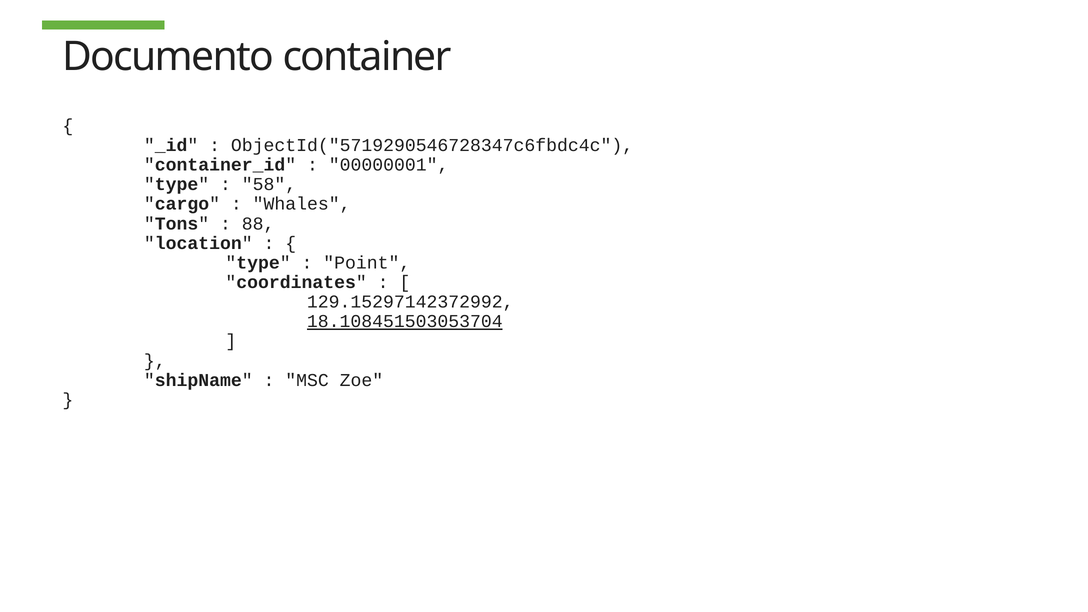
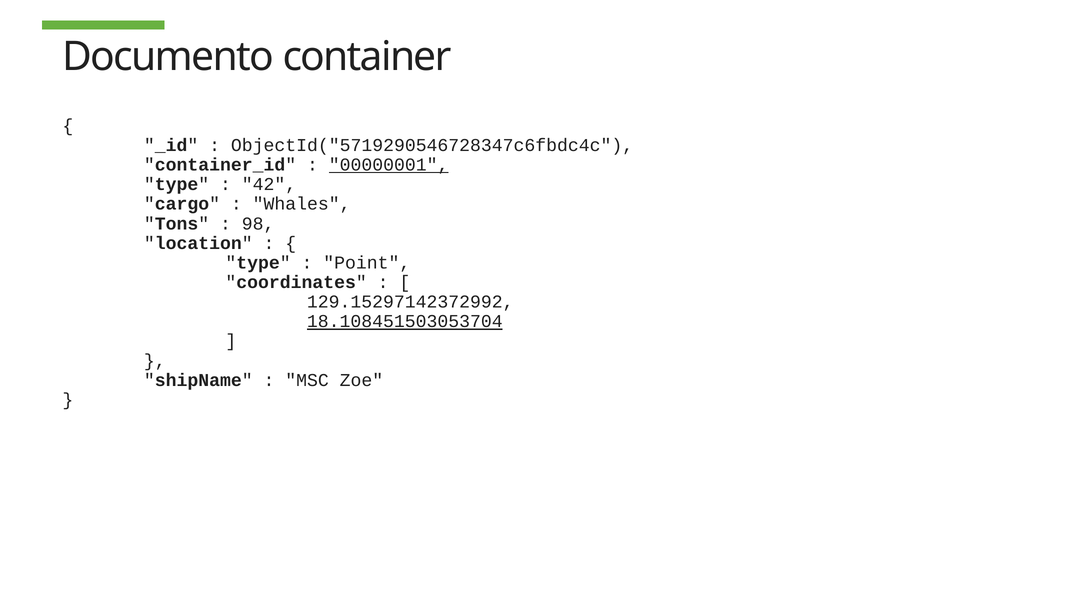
00000001 underline: none -> present
58: 58 -> 42
88: 88 -> 98
